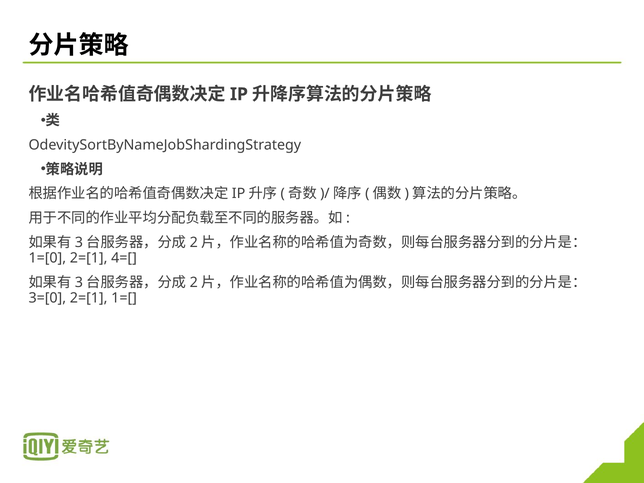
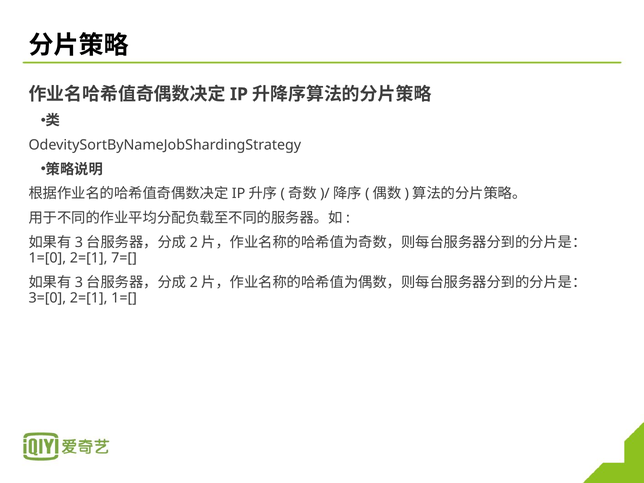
4=[: 4=[ -> 7=[
